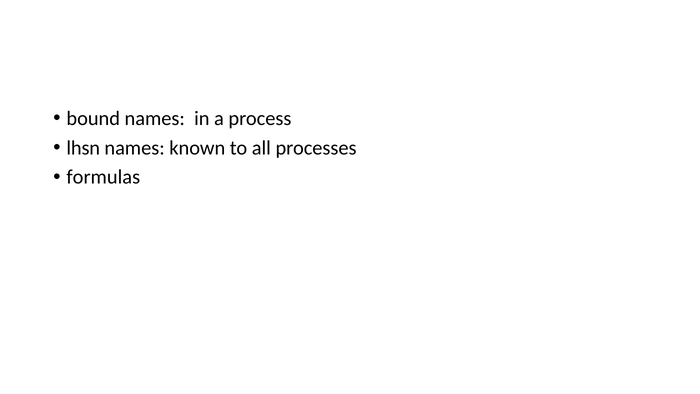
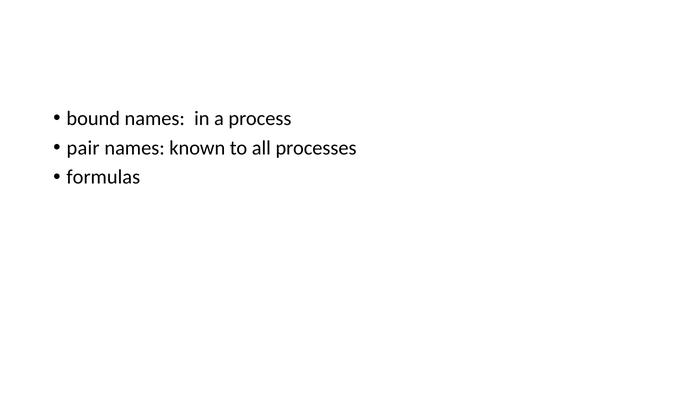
lhsn: lhsn -> pair
